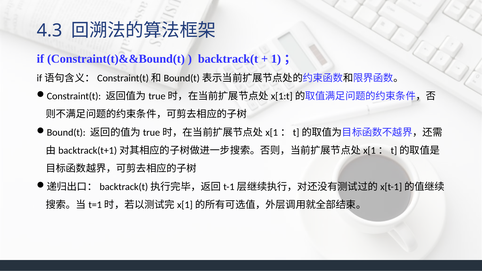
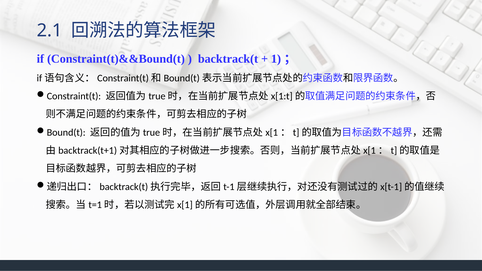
4.3: 4.3 -> 2.1
